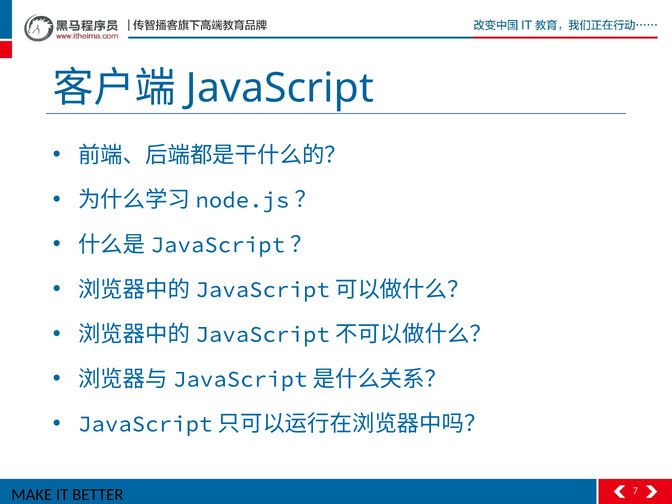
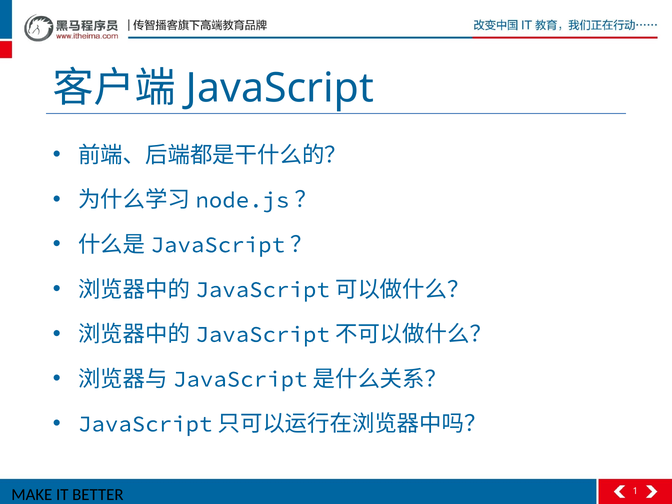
7: 7 -> 1
